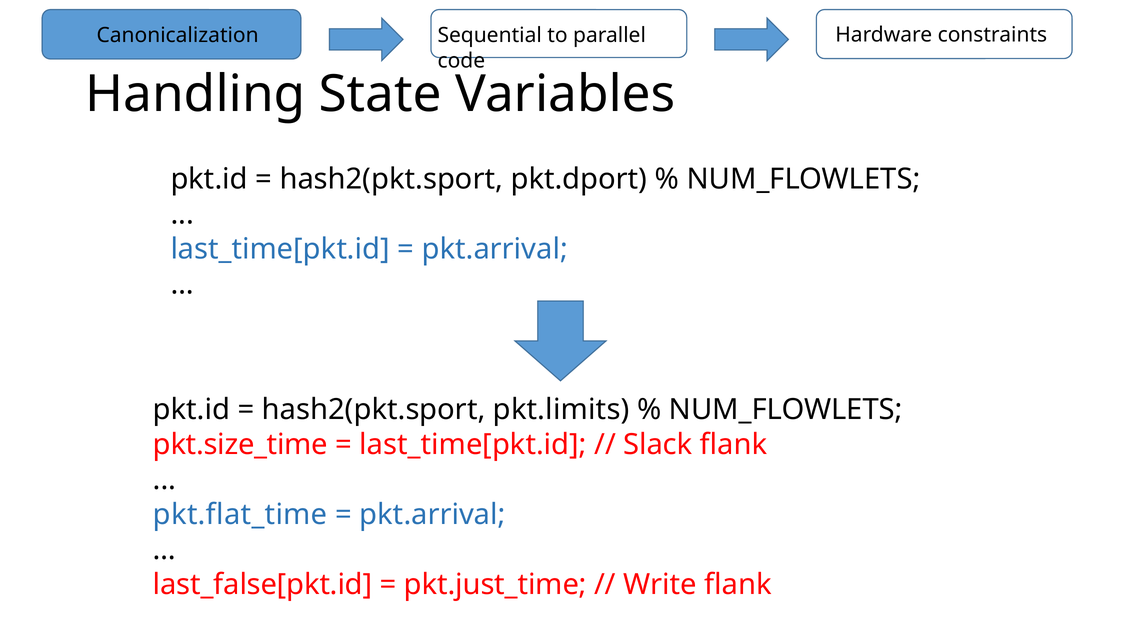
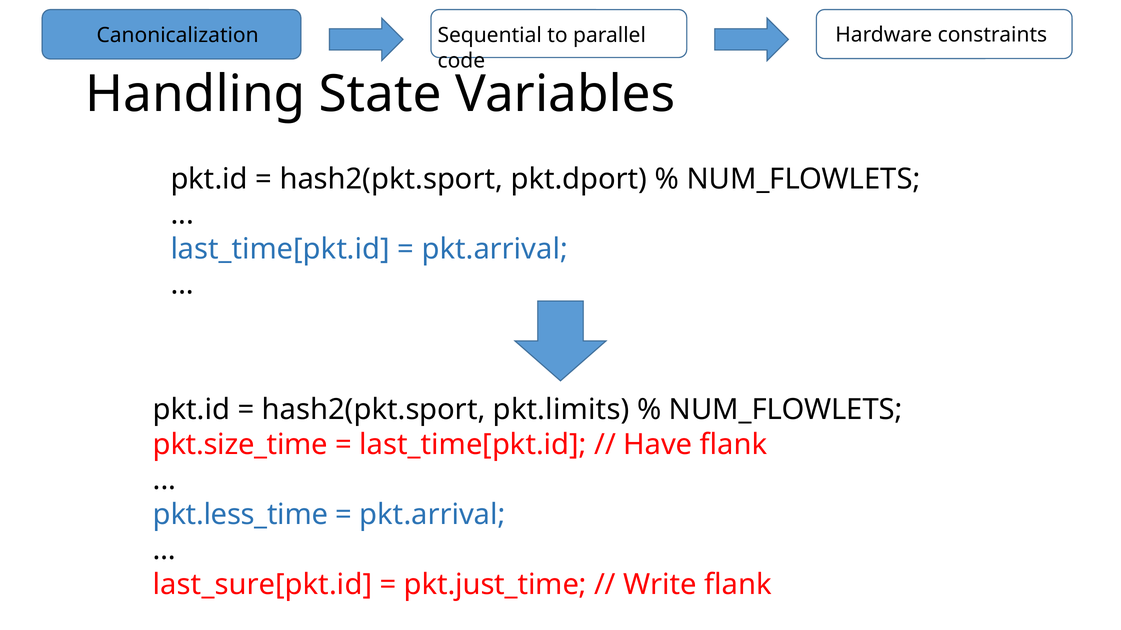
Slack: Slack -> Have
pkt.flat_time: pkt.flat_time -> pkt.less_time
last_false[pkt.id: last_false[pkt.id -> last_sure[pkt.id
